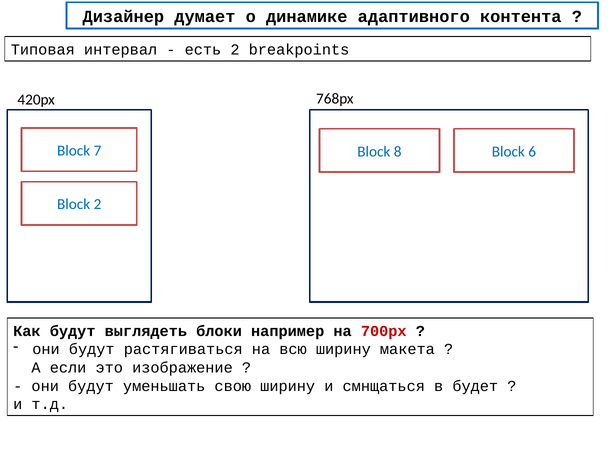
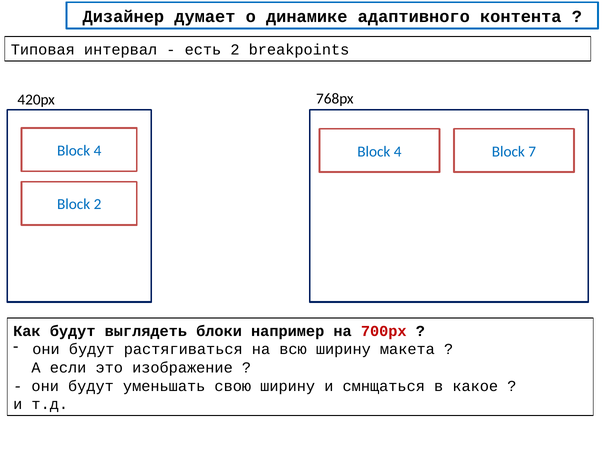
7 at (97, 151): 7 -> 4
8 at (398, 151): 8 -> 4
6: 6 -> 7
будет: будет -> какое
